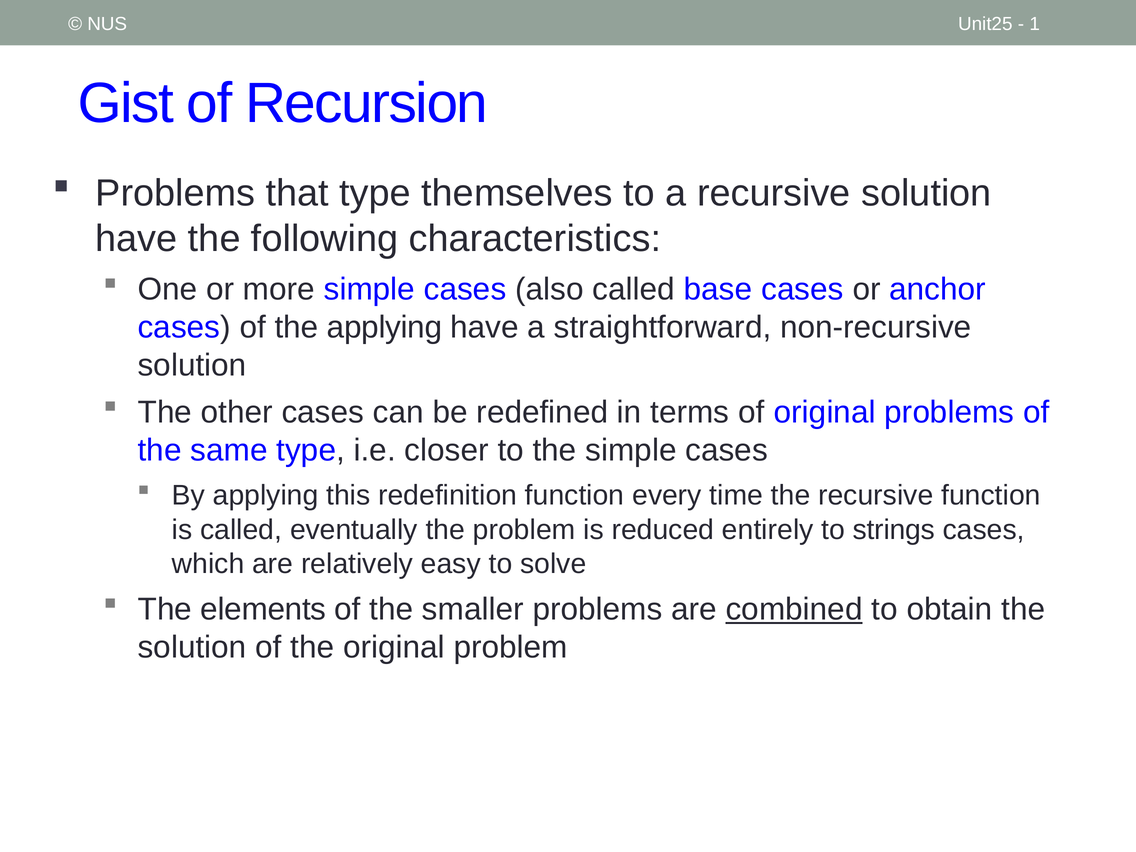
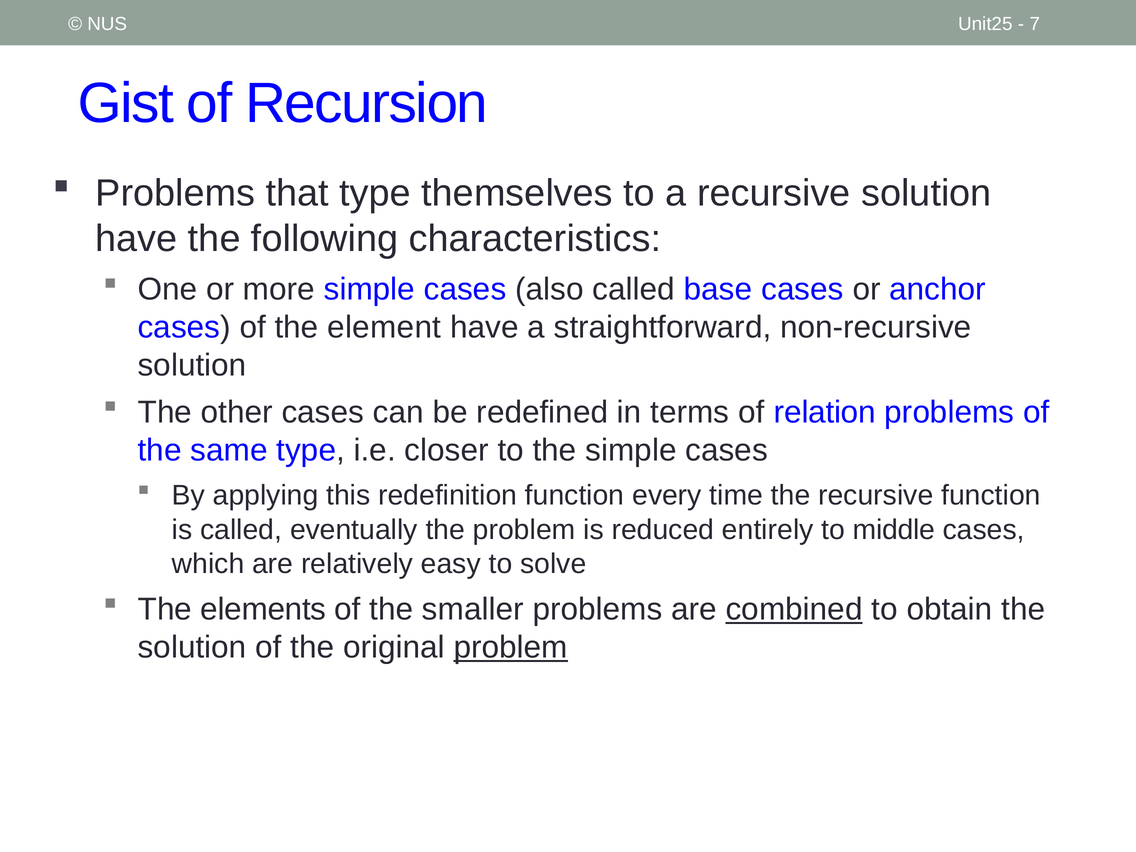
1: 1 -> 7
the applying: applying -> element
of original: original -> relation
strings: strings -> middle
problem at (511, 647) underline: none -> present
